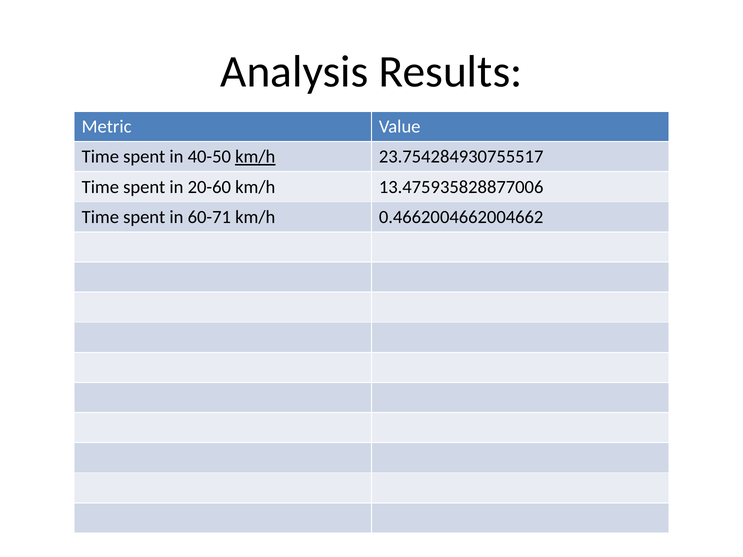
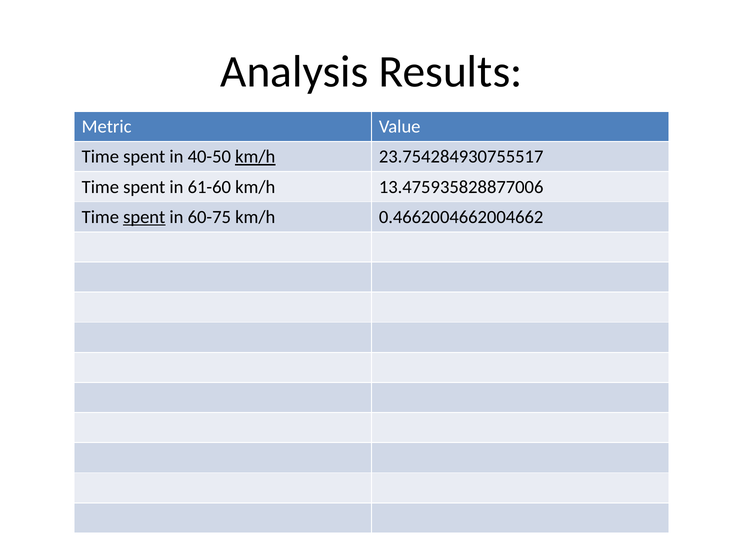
20-60: 20-60 -> 61-60
spent at (144, 217) underline: none -> present
60-71: 60-71 -> 60-75
